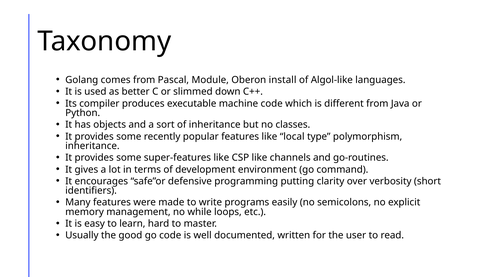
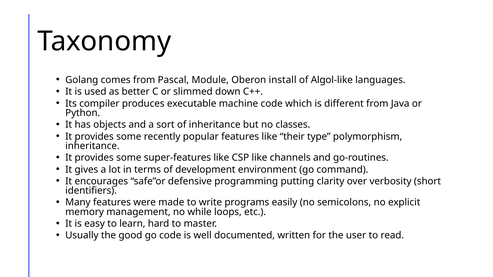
local: local -> their
